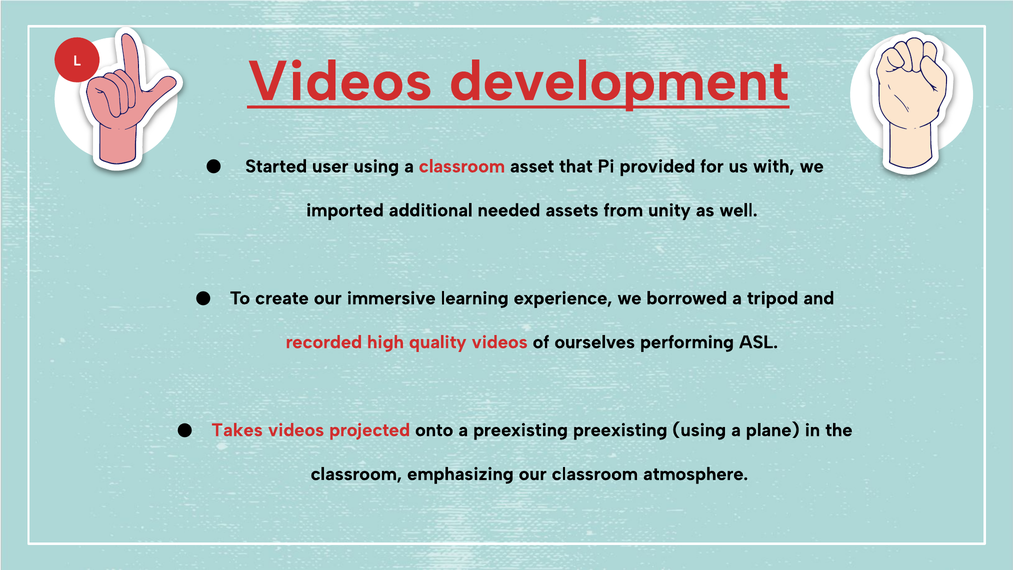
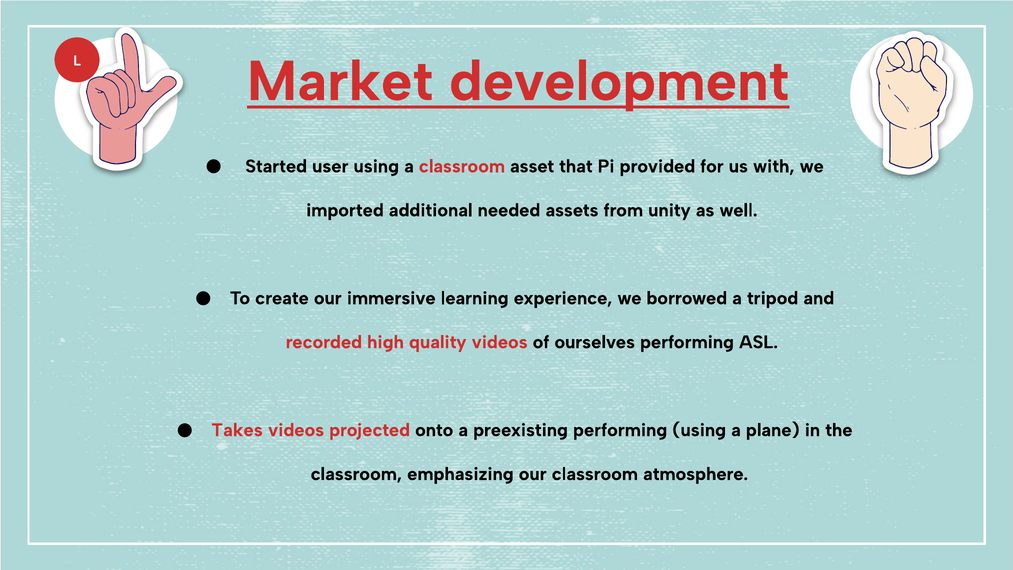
L Videos: Videos -> Market
preexisting preexisting: preexisting -> performing
